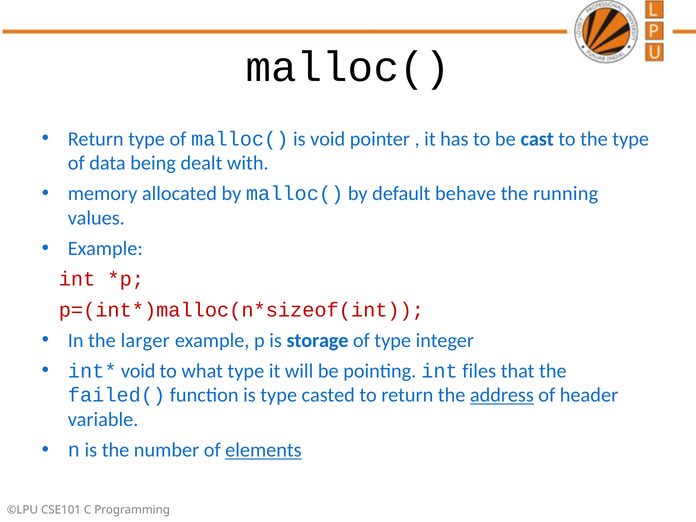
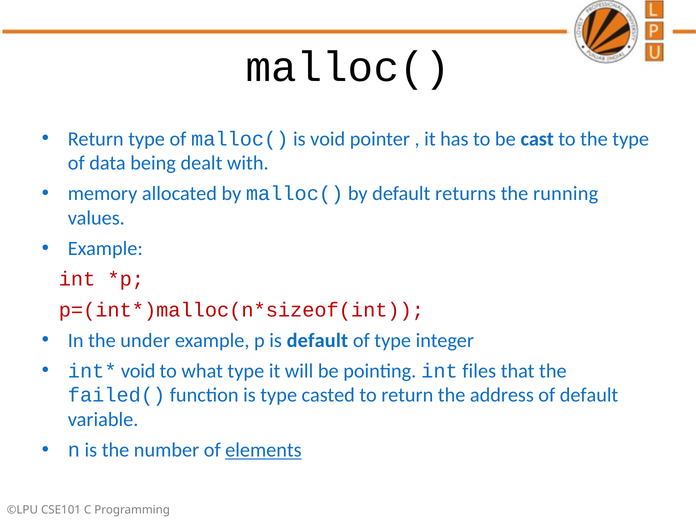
behave: behave -> returns
larger: larger -> under
is storage: storage -> default
address underline: present -> none
of header: header -> default
